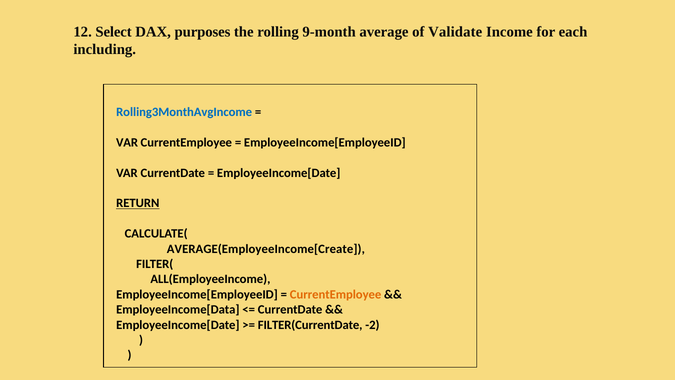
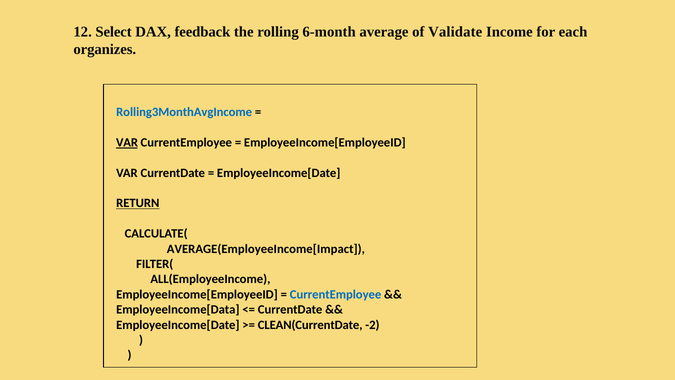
purposes: purposes -> feedback
9-month: 9-month -> 6-month
including: including -> organizes
VAR at (127, 142) underline: none -> present
AVERAGE(EmployeeIncome[Create: AVERAGE(EmployeeIncome[Create -> AVERAGE(EmployeeIncome[Impact
CurrentEmployee at (336, 294) colour: orange -> blue
FILTER(CurrentDate: FILTER(CurrentDate -> CLEAN(CurrentDate
